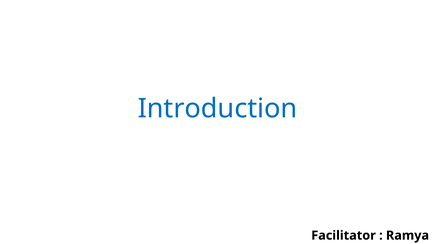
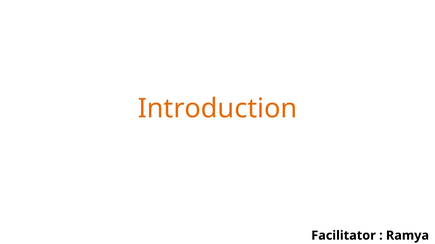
Introduction colour: blue -> orange
